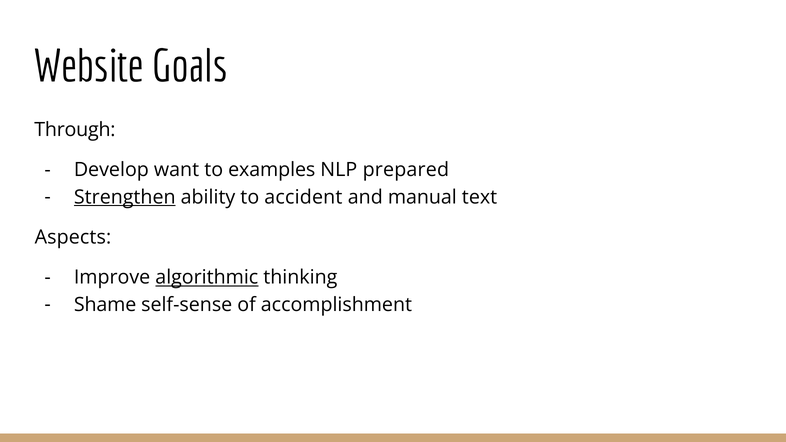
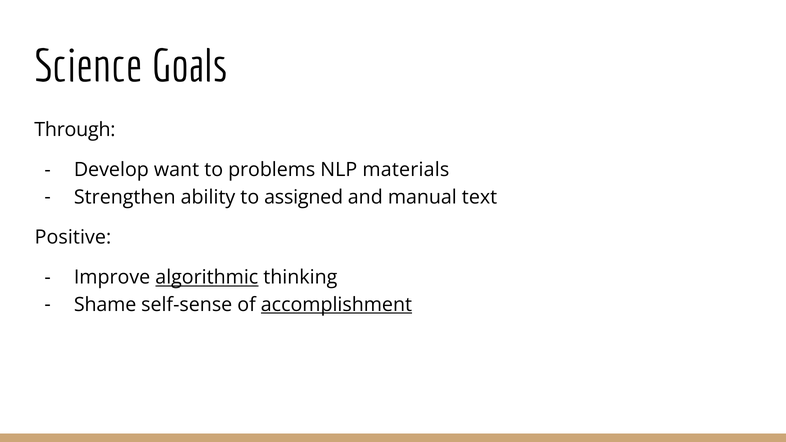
Website: Website -> Science
examples: examples -> problems
prepared: prepared -> materials
Strengthen underline: present -> none
accident: accident -> assigned
Aspects: Aspects -> Positive
accomplishment underline: none -> present
